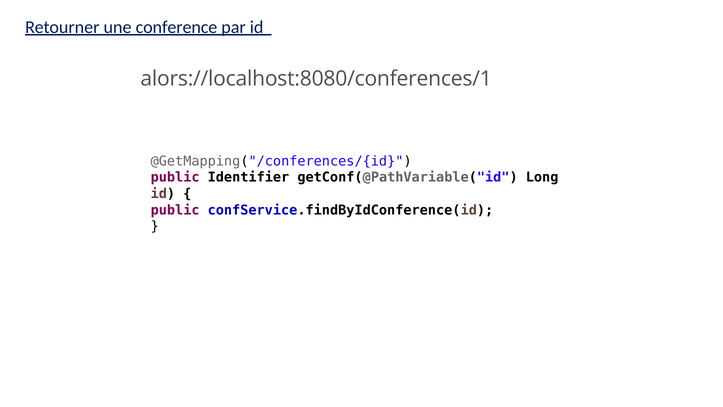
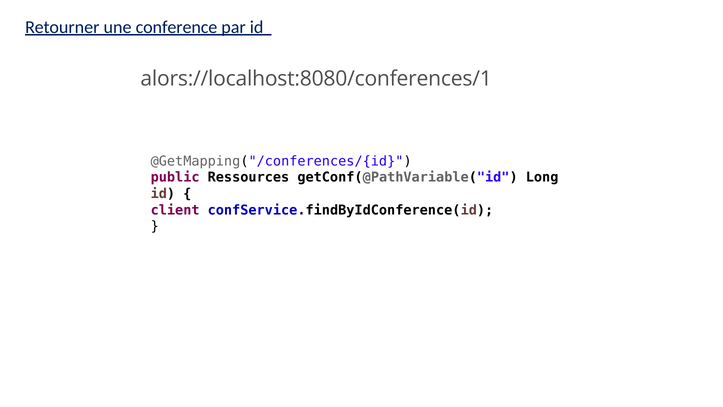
Identifier: Identifier -> Ressources
public at (175, 210): public -> client
